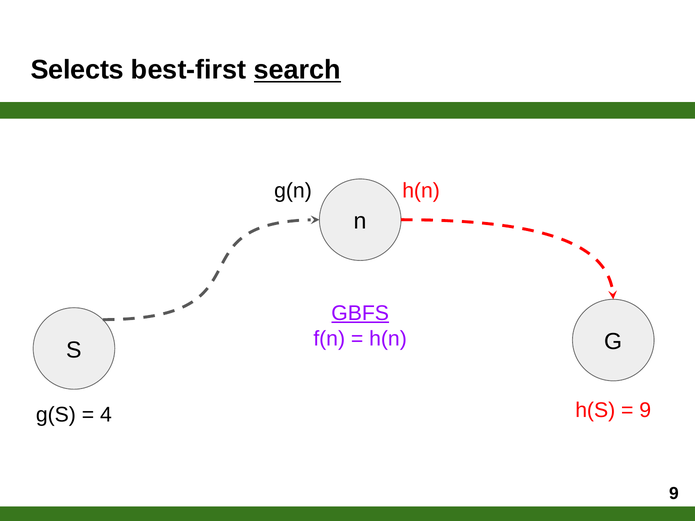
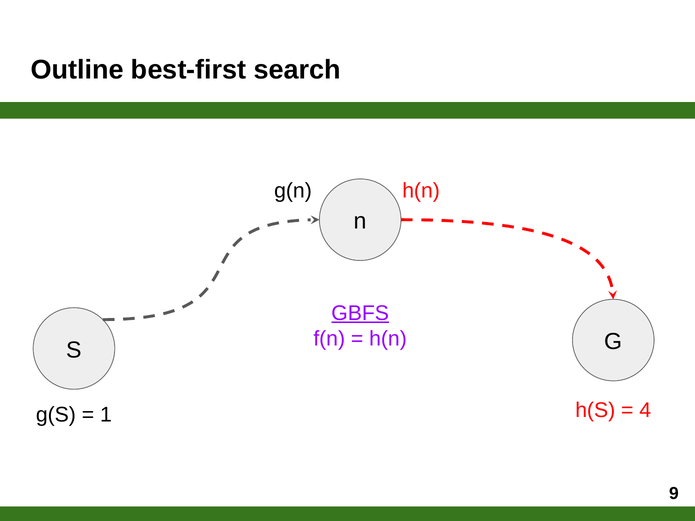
Selects: Selects -> Outline
search underline: present -> none
4: 4 -> 1
9 at (645, 411): 9 -> 4
